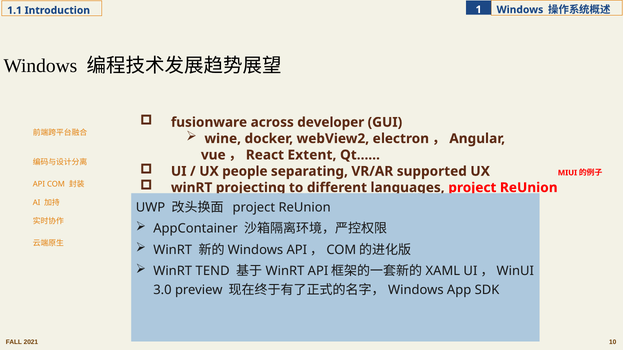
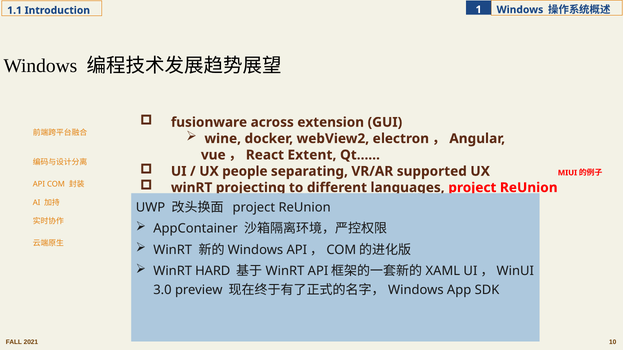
developer: developer -> extension
TEND: TEND -> HARD
